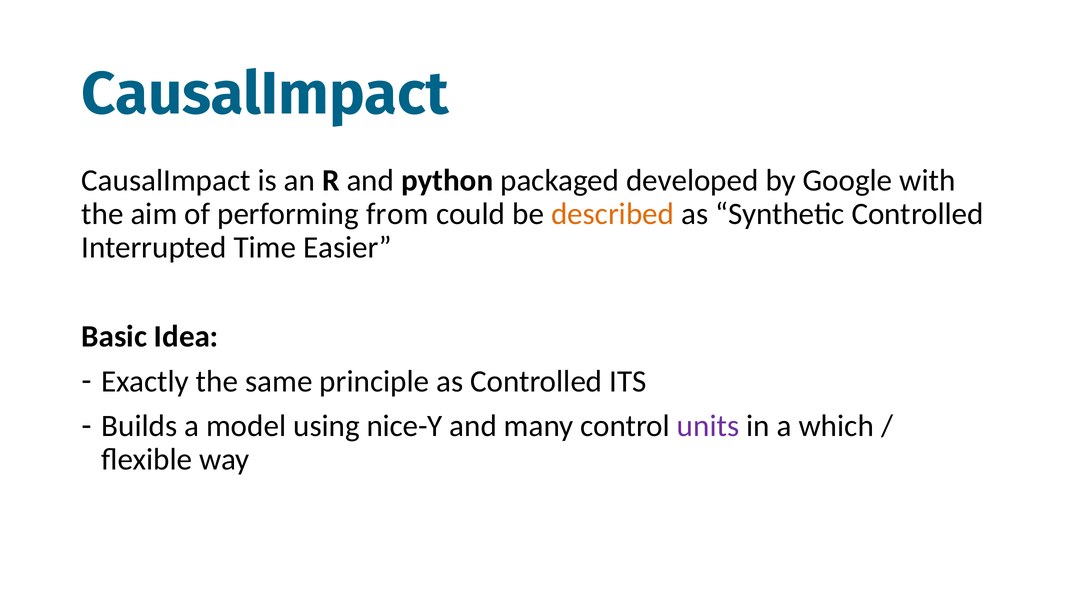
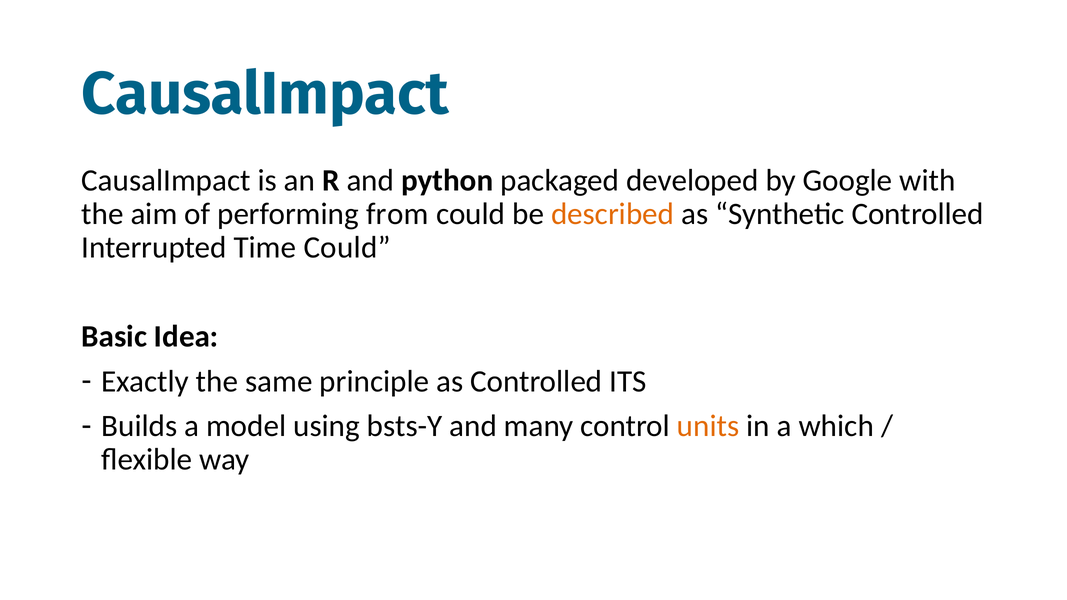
Time Easier: Easier -> Could
nice-Y: nice-Y -> bsts-Y
units colour: purple -> orange
